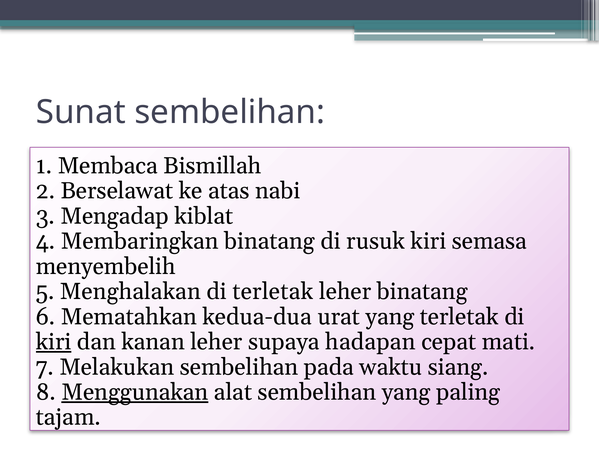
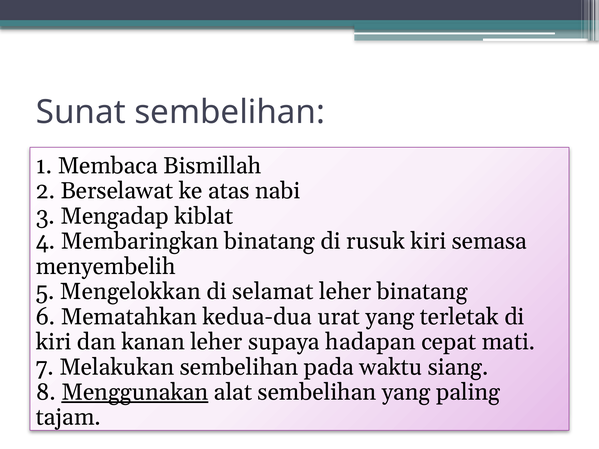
Menghalakan: Menghalakan -> Mengelokkan
di terletak: terletak -> selamat
kiri at (54, 342) underline: present -> none
